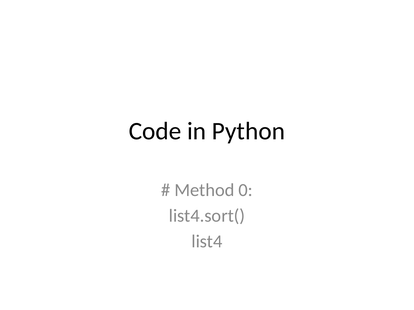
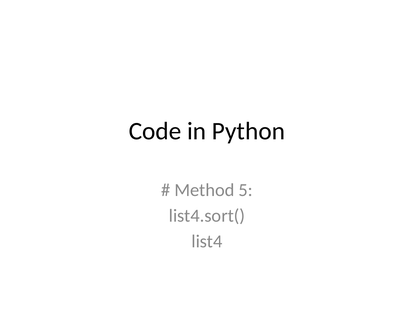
0: 0 -> 5
